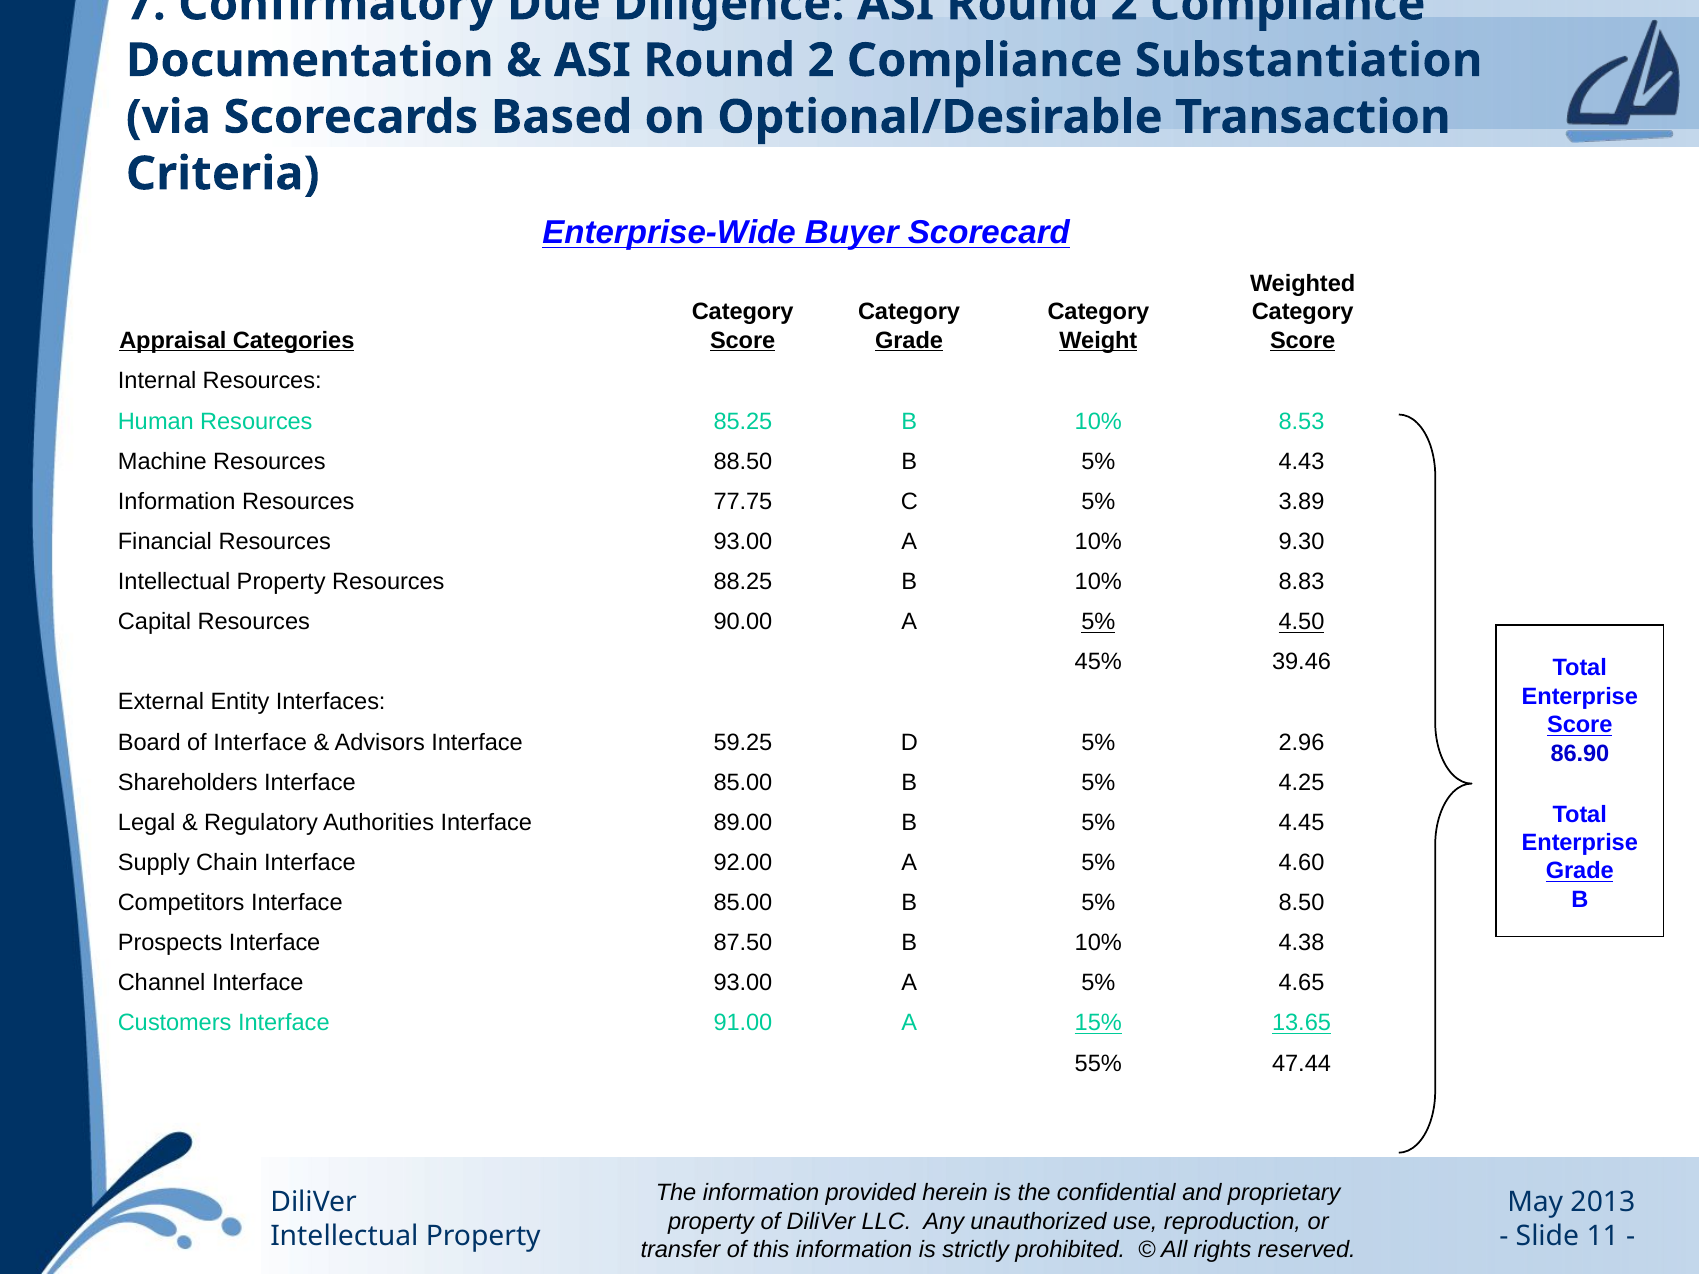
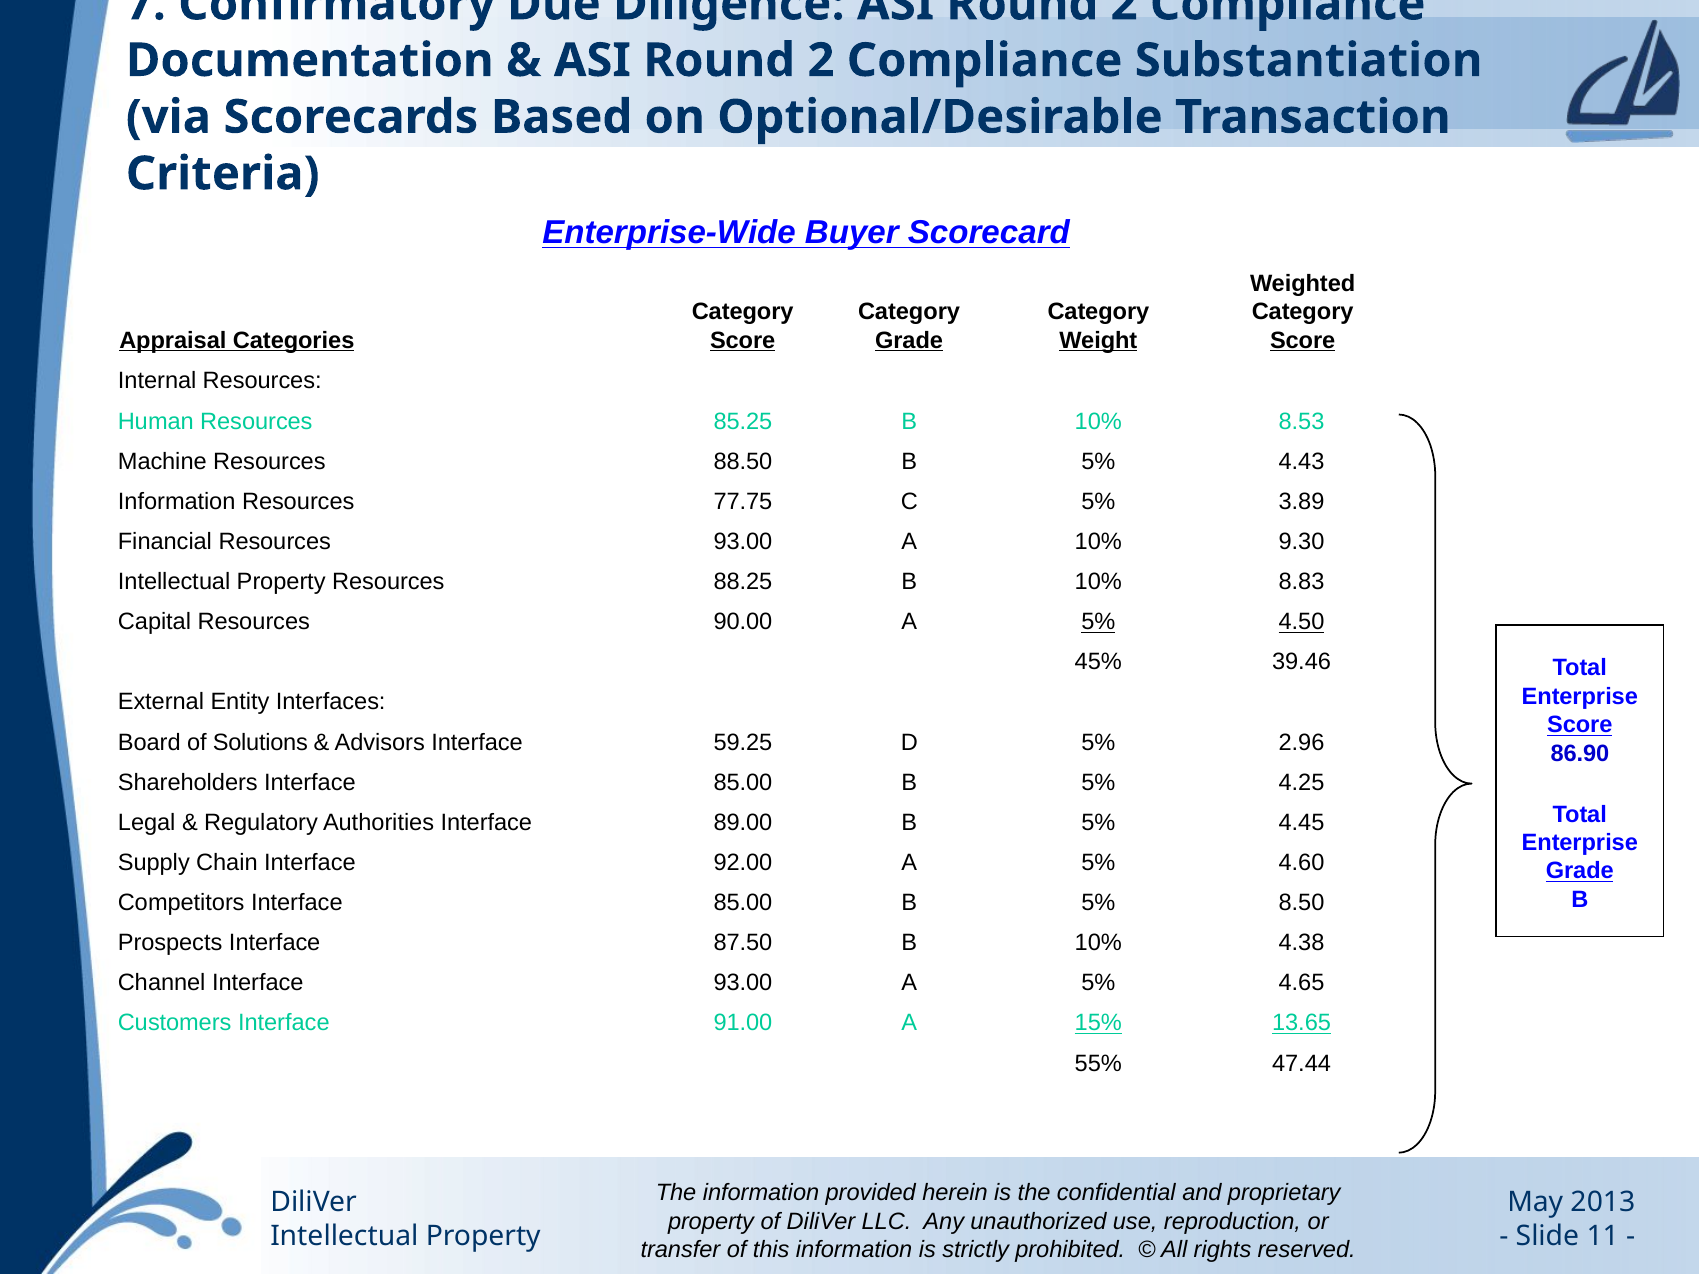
of Interface: Interface -> Solutions
